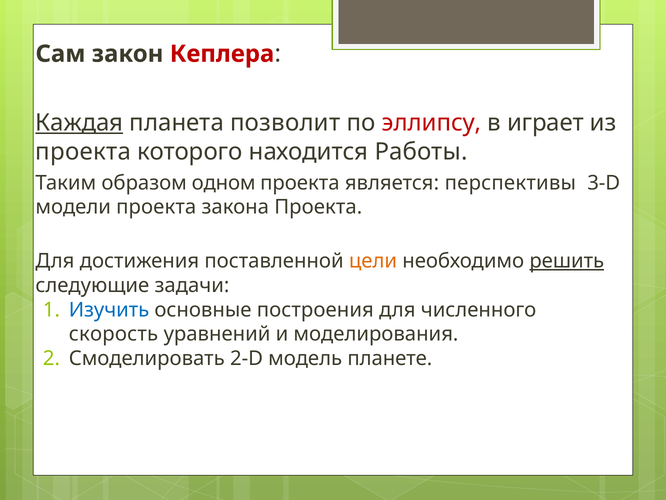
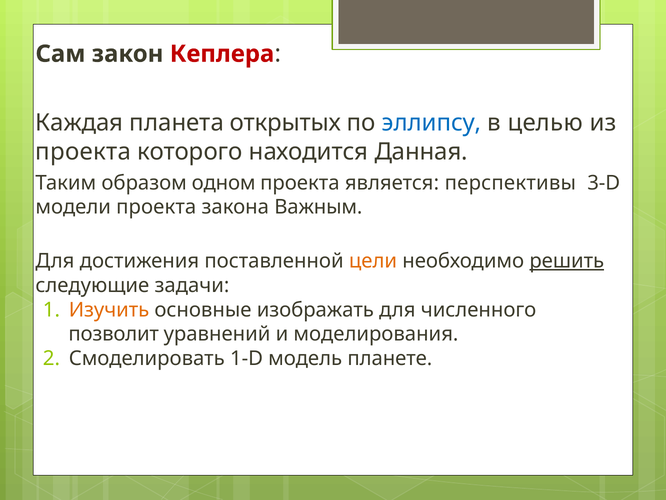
Каждая underline: present -> none
позволит: позволит -> открытых
эллипсу colour: red -> blue
играет: играет -> целью
Работы: Работы -> Данная
закона Проекта: Проекта -> Важным
Изучить colour: blue -> orange
построения: построения -> изображать
скорость: скорость -> позволит
2-D: 2-D -> 1-D
